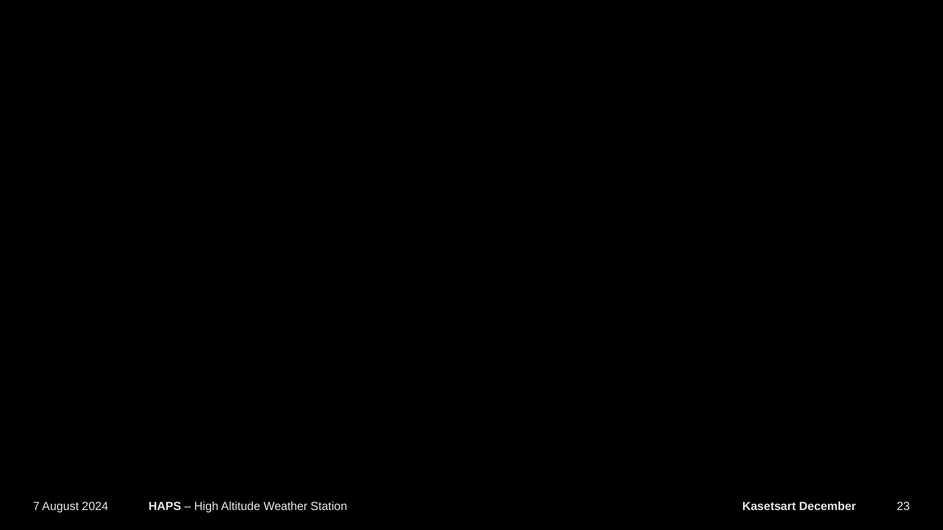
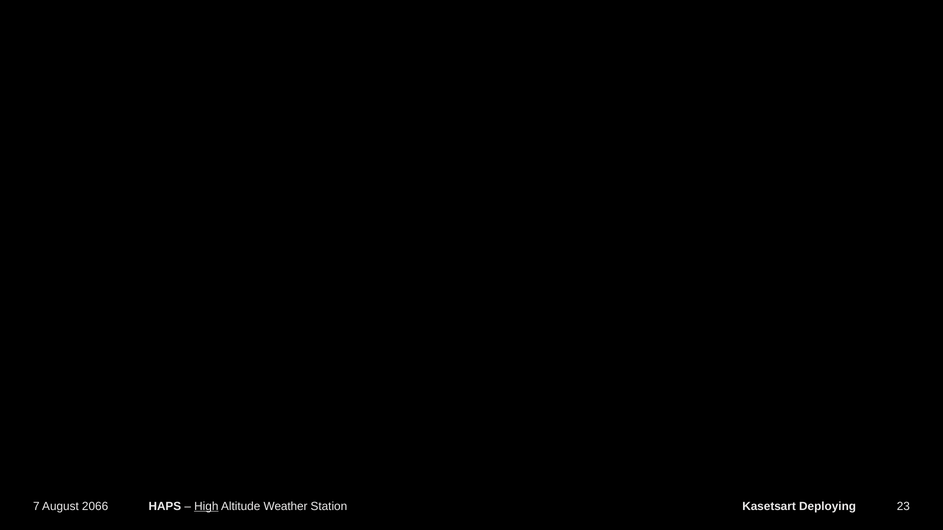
2024: 2024 -> 2066
High underline: none -> present
December: December -> Deploying
